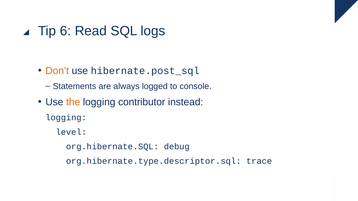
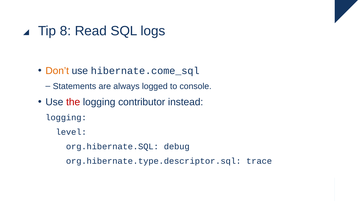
6: 6 -> 8
hibernate.post_sql: hibernate.post_sql -> hibernate.come_sql
the colour: orange -> red
